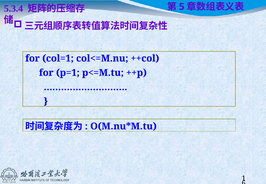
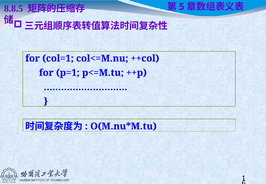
5.3.4: 5.3.4 -> 8.8.5
